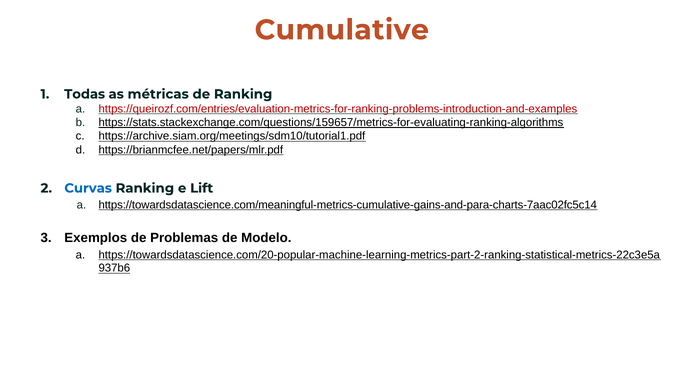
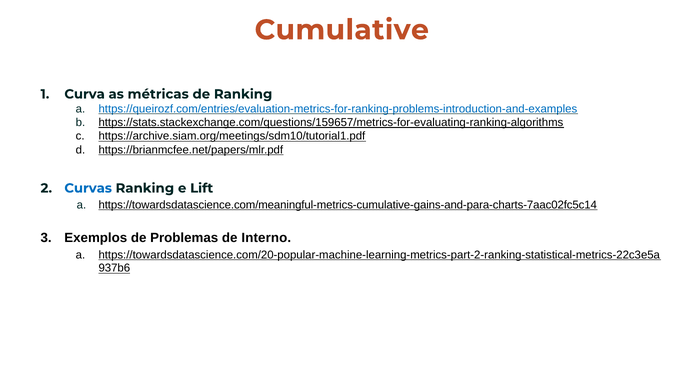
Todas: Todas -> Curva
https://queirozf.com/entries/evaluation-metrics-for-ranking-problems-introduction-and-examples colour: red -> blue
Modelo: Modelo -> Interno
